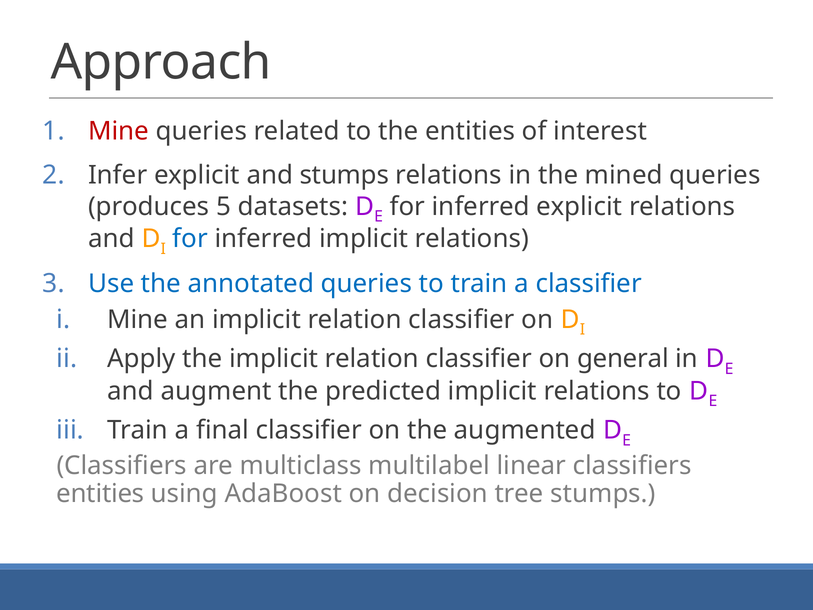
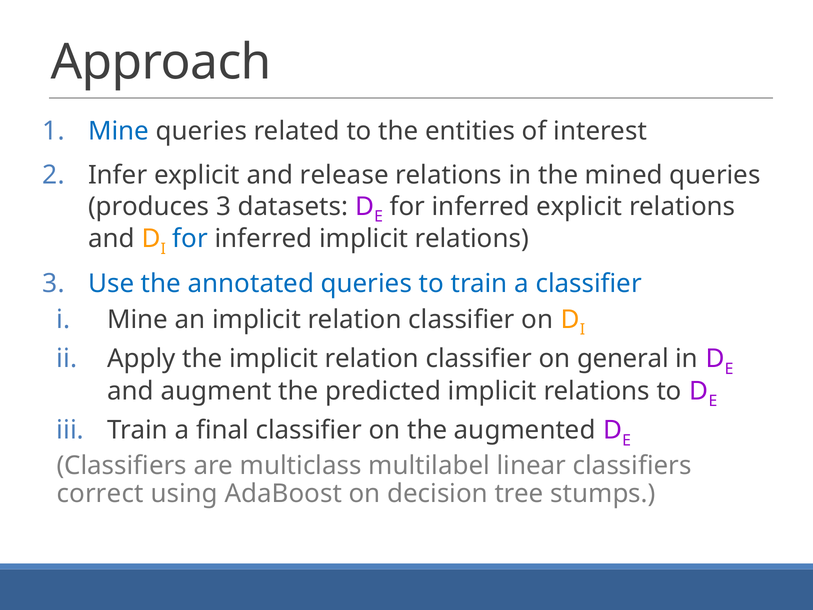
Mine at (119, 131) colour: red -> blue
and stumps: stumps -> release
produces 5: 5 -> 3
entities at (100, 494): entities -> correct
